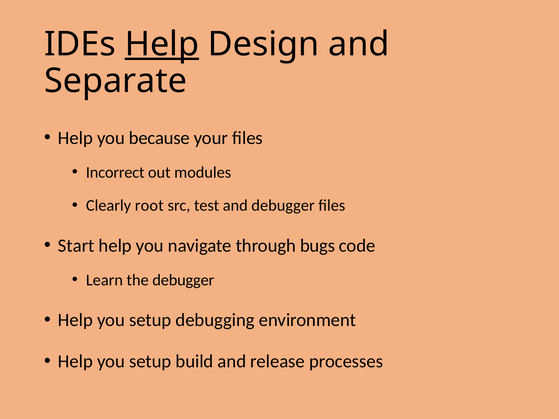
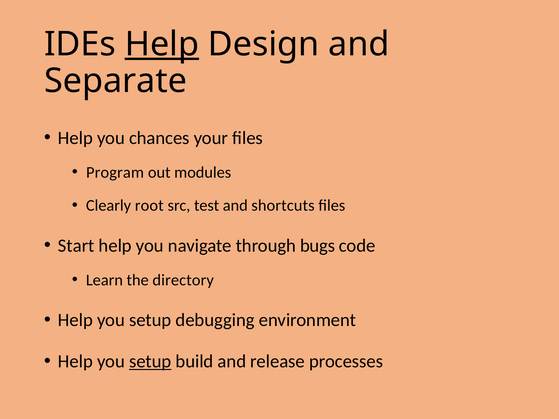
because: because -> chances
Incorrect: Incorrect -> Program
and debugger: debugger -> shortcuts
the debugger: debugger -> directory
setup at (150, 362) underline: none -> present
